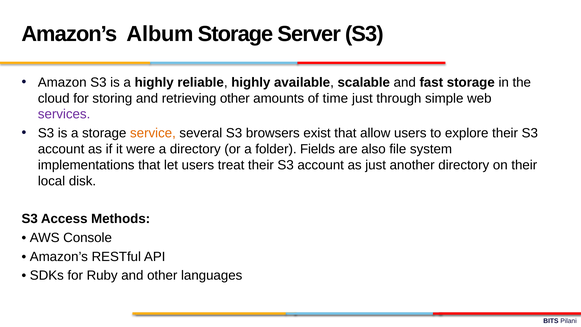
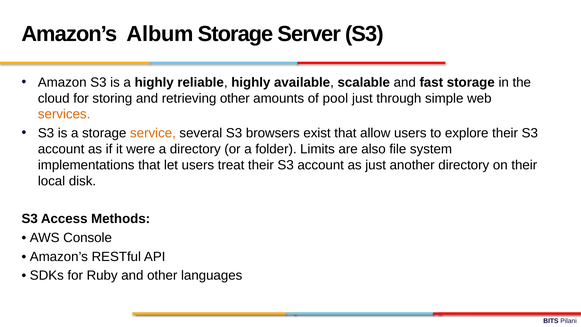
time: time -> pool
services colour: purple -> orange
Fields: Fields -> Limits
